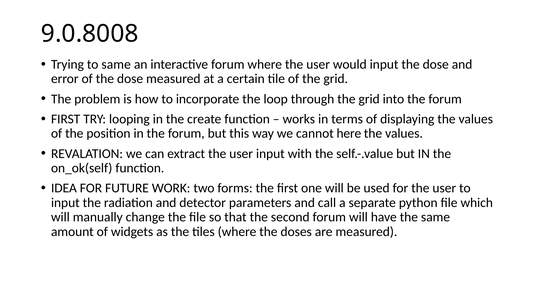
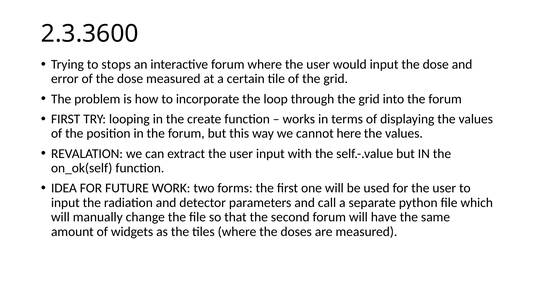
9.0.8008: 9.0.8008 -> 2.3.3600
to same: same -> stops
